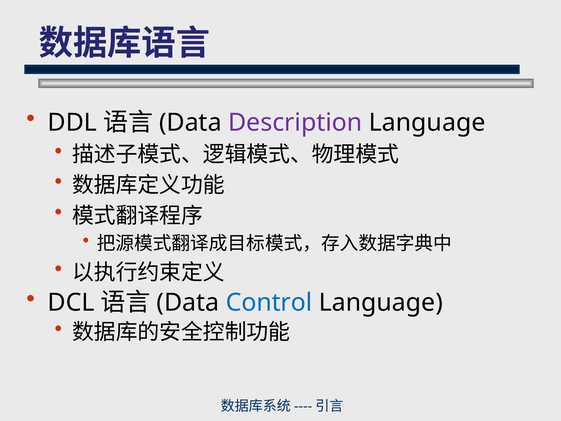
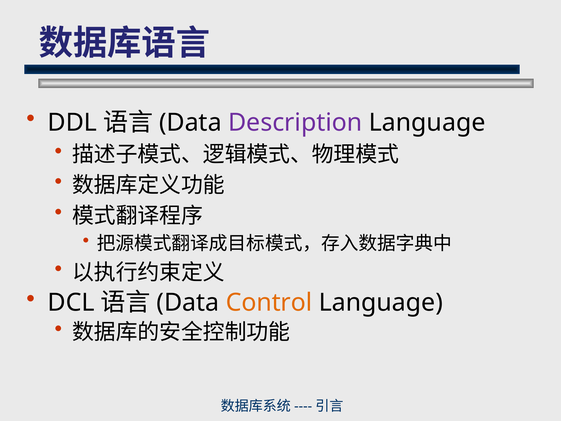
Control colour: blue -> orange
